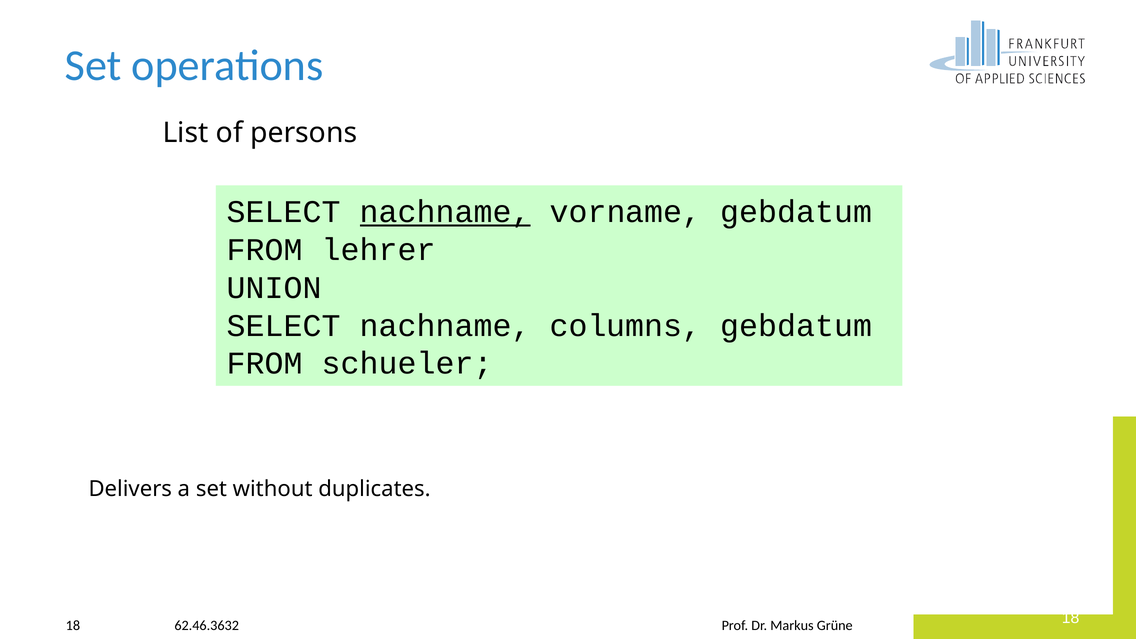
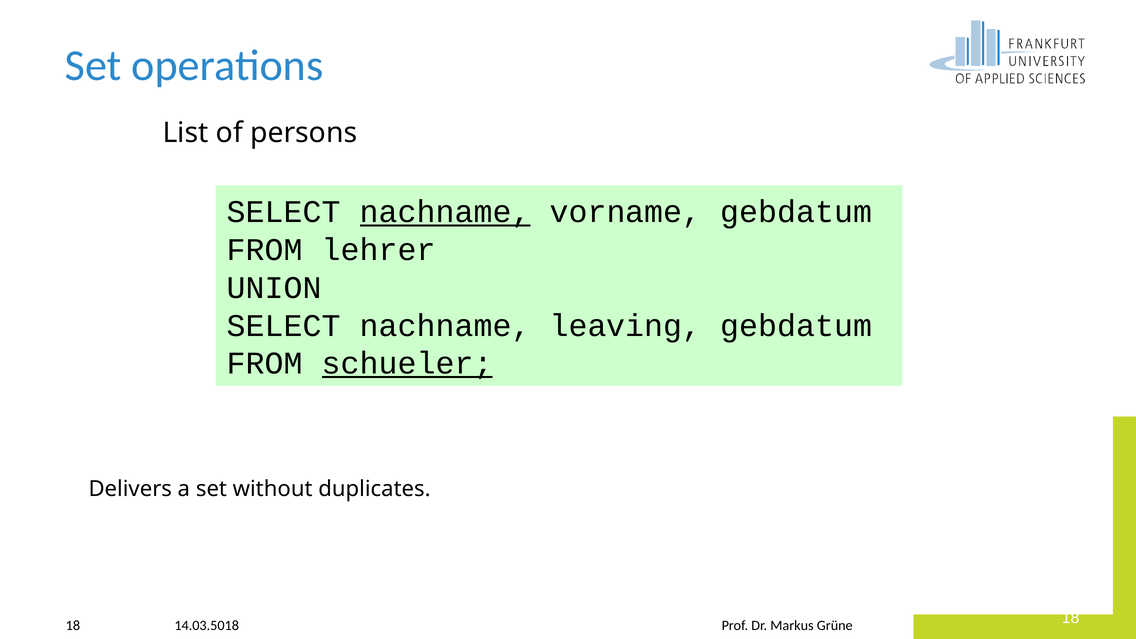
columns: columns -> leaving
schueler underline: none -> present
62.46.3632: 62.46.3632 -> 14.03.5018
